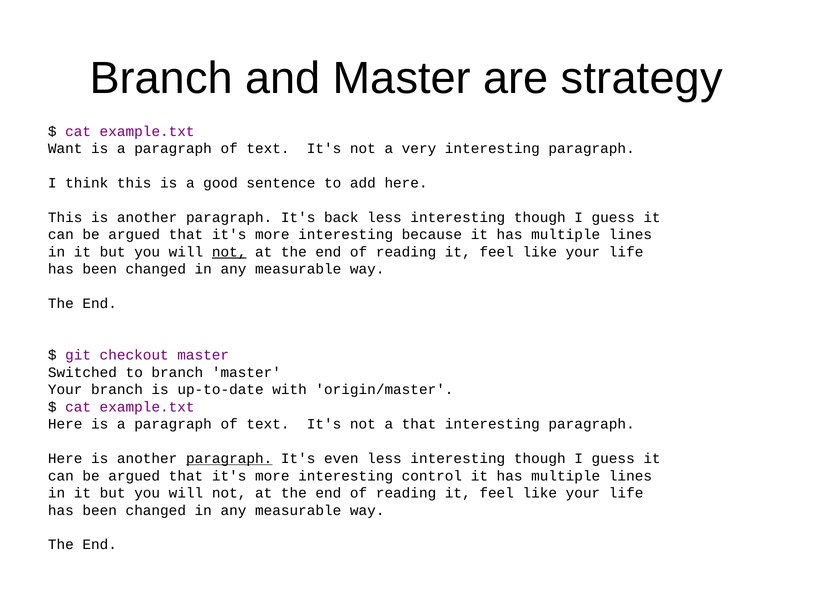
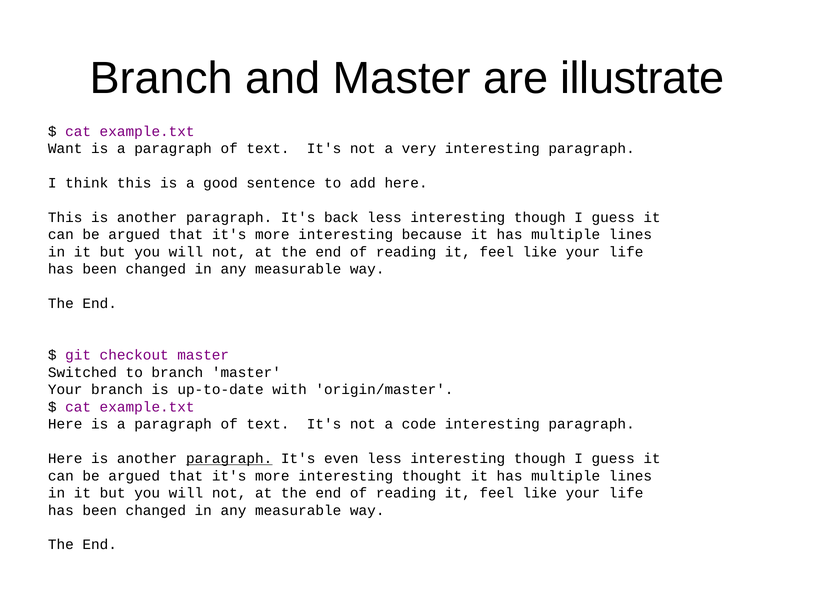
strategy: strategy -> illustrate
not at (229, 252) underline: present -> none
a that: that -> code
control: control -> thought
